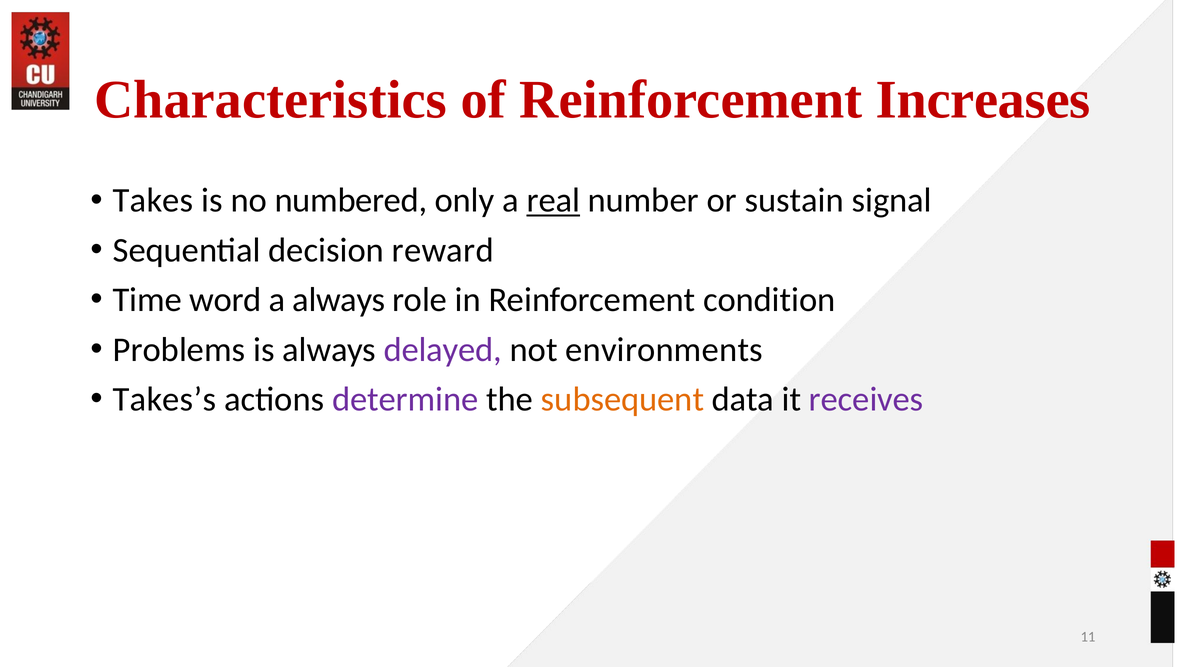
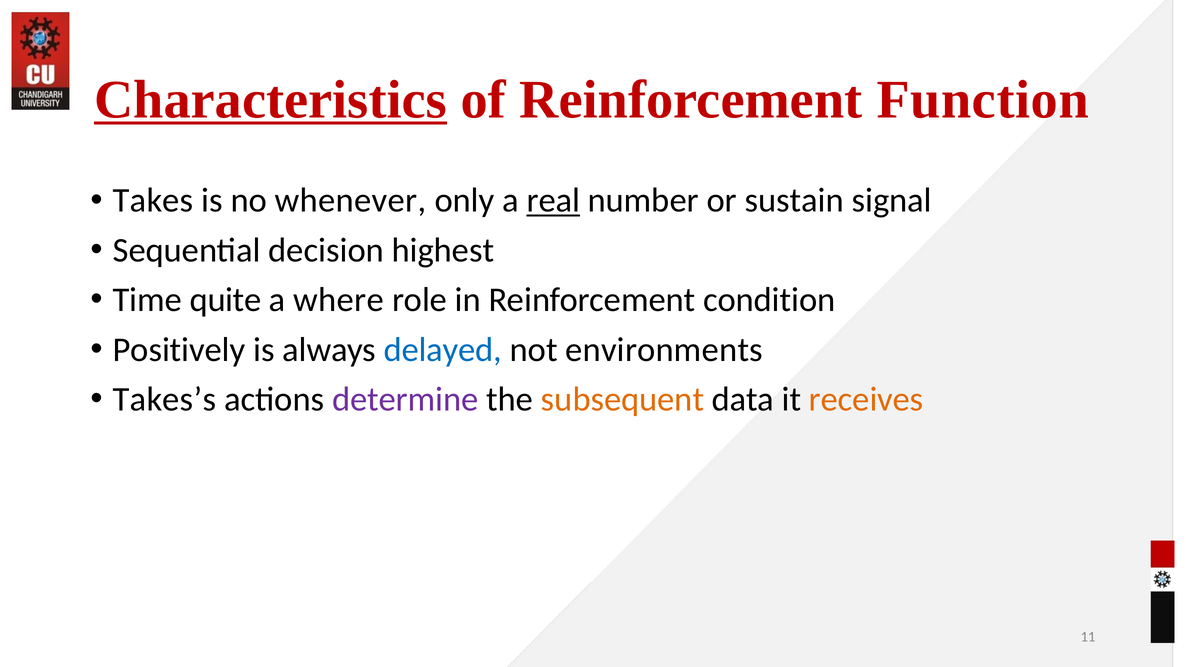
Characteristics underline: none -> present
Increases: Increases -> Function
numbered: numbered -> whenever
reward: reward -> highest
word: word -> quite
a always: always -> where
Problems: Problems -> Positively
delayed colour: purple -> blue
receives colour: purple -> orange
